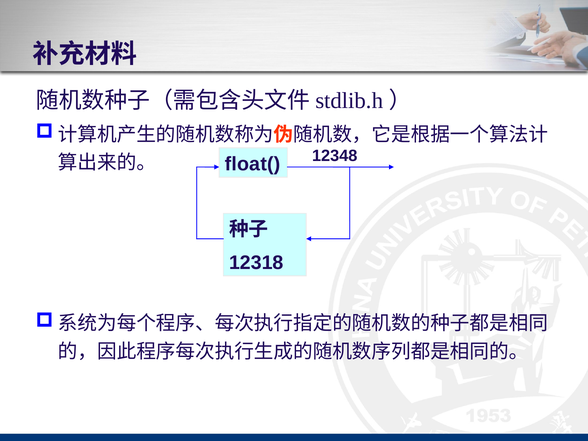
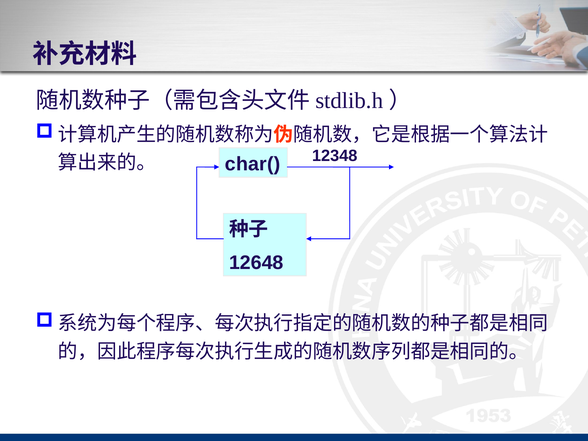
float(: float( -> char(
12318: 12318 -> 12648
